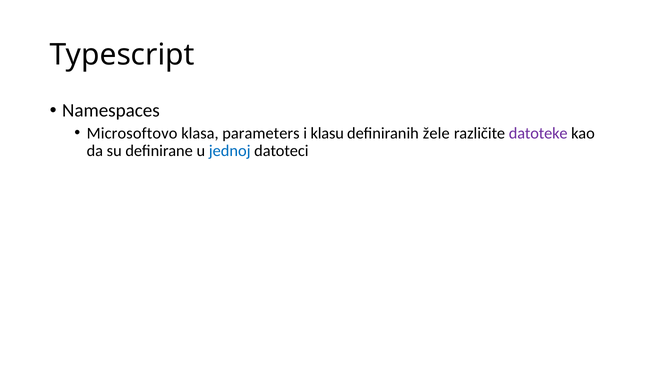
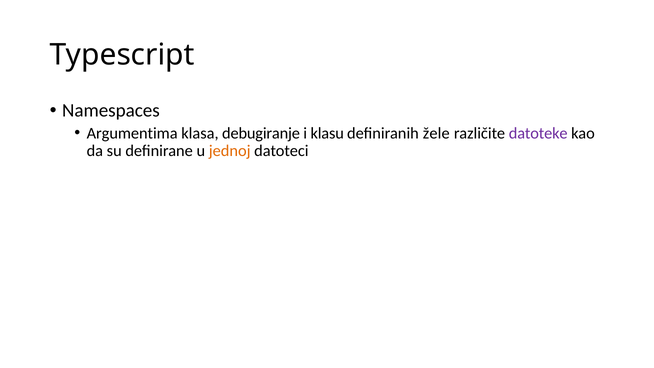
Microsoftovo: Microsoftovo -> Argumentima
parameters: parameters -> debugiranje
jednoj colour: blue -> orange
